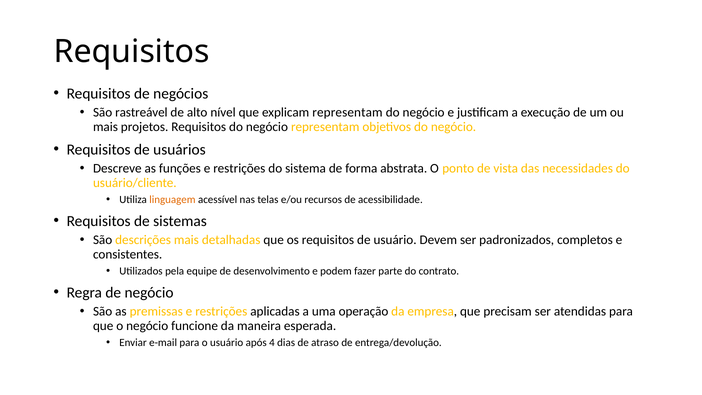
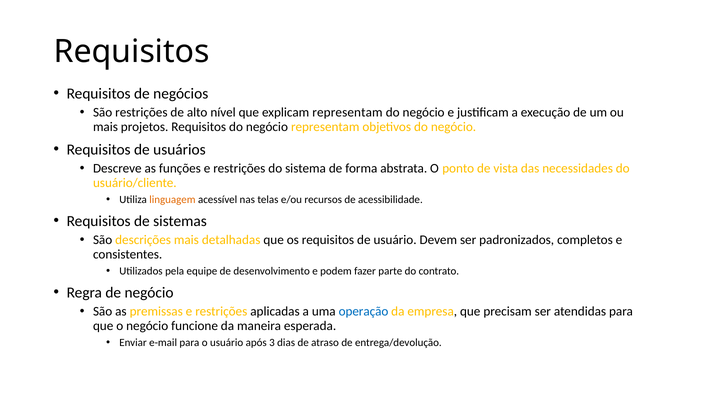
São rastreável: rastreável -> restrições
operação colour: black -> blue
4: 4 -> 3
